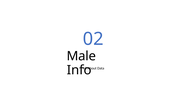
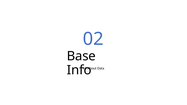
Male: Male -> Base
